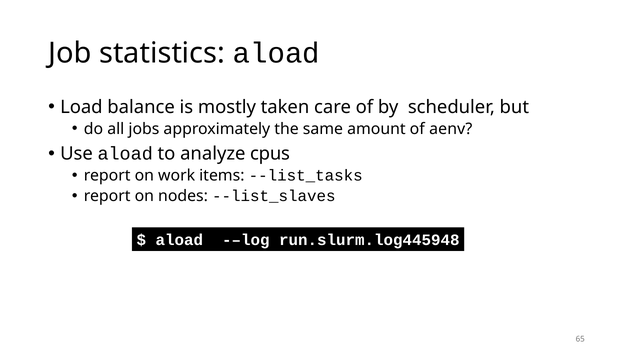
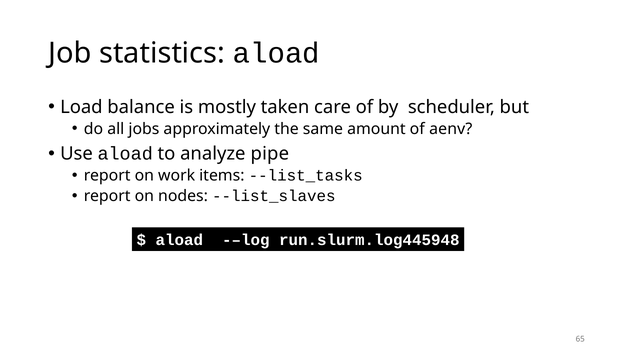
cpus: cpus -> pipe
